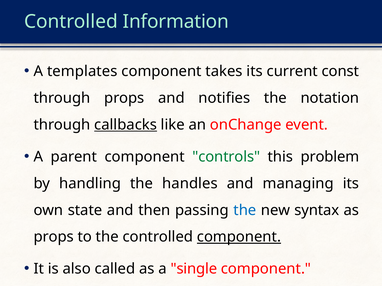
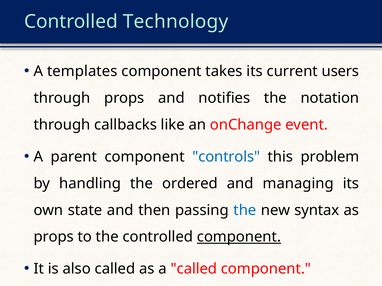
Information: Information -> Technology
const: const -> users
callbacks underline: present -> none
controls colour: green -> blue
handles: handles -> ordered
a single: single -> called
